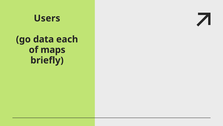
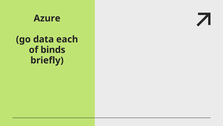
Users: Users -> Azure
maps: maps -> binds
